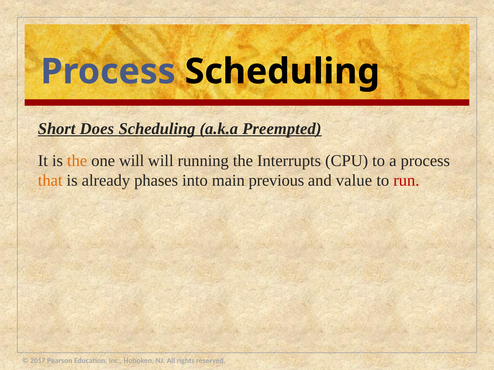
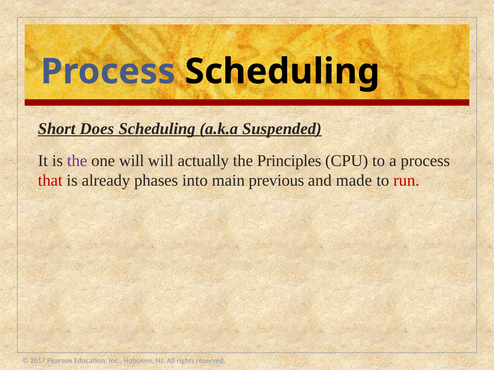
Preempted: Preempted -> Suspended
the at (77, 161) colour: orange -> purple
running: running -> actually
Interrupts: Interrupts -> Principles
that colour: orange -> red
value: value -> made
